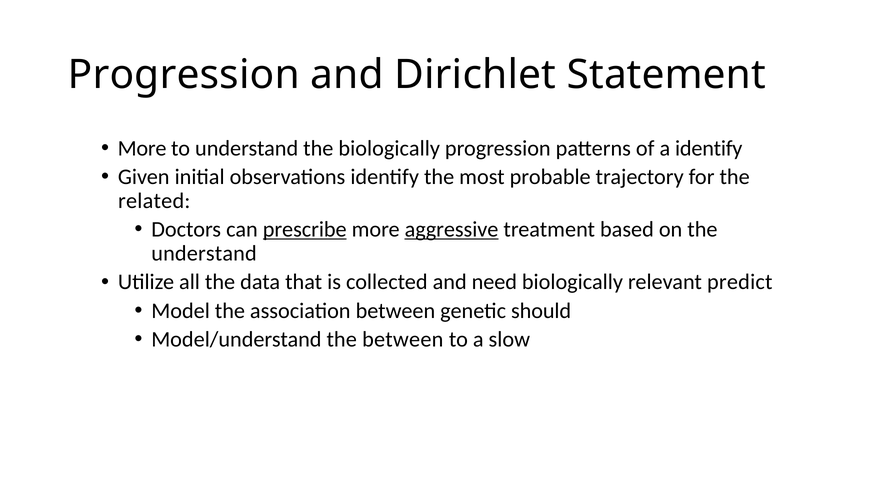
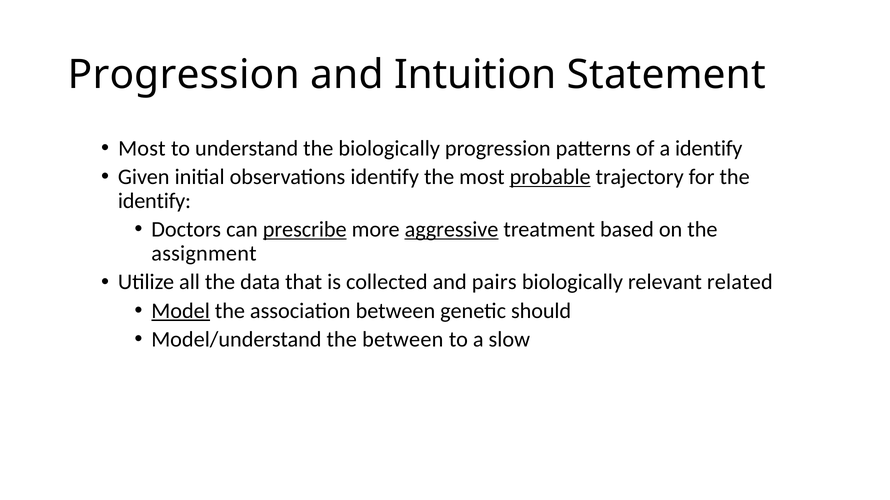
Dirichlet: Dirichlet -> Intuition
More at (142, 148): More -> Most
probable underline: none -> present
related at (154, 201): related -> identify
understand at (204, 254): understand -> assignment
need: need -> pairs
predict: predict -> related
Model underline: none -> present
